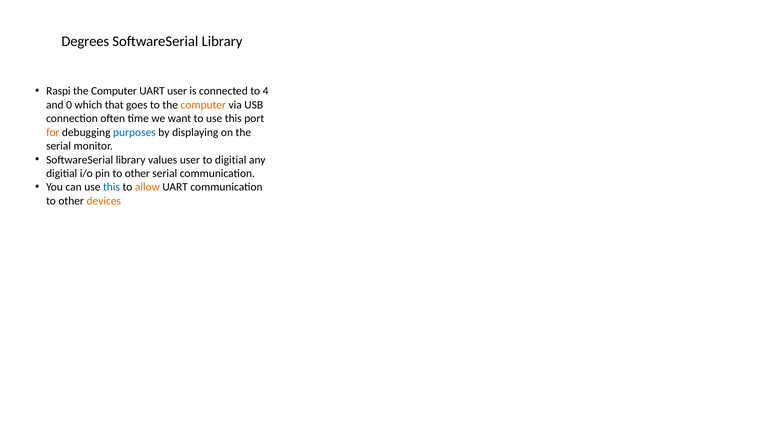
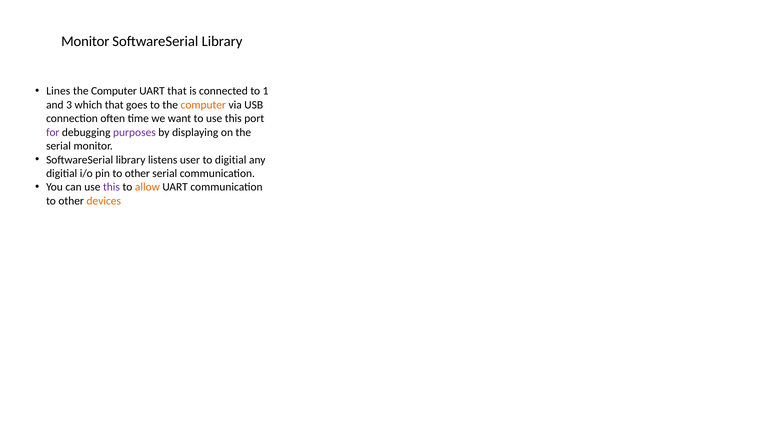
Degrees at (85, 41): Degrees -> Monitor
Raspi: Raspi -> Lines
UART user: user -> that
4: 4 -> 1
0: 0 -> 3
for colour: orange -> purple
purposes colour: blue -> purple
values: values -> listens
this at (111, 187) colour: blue -> purple
